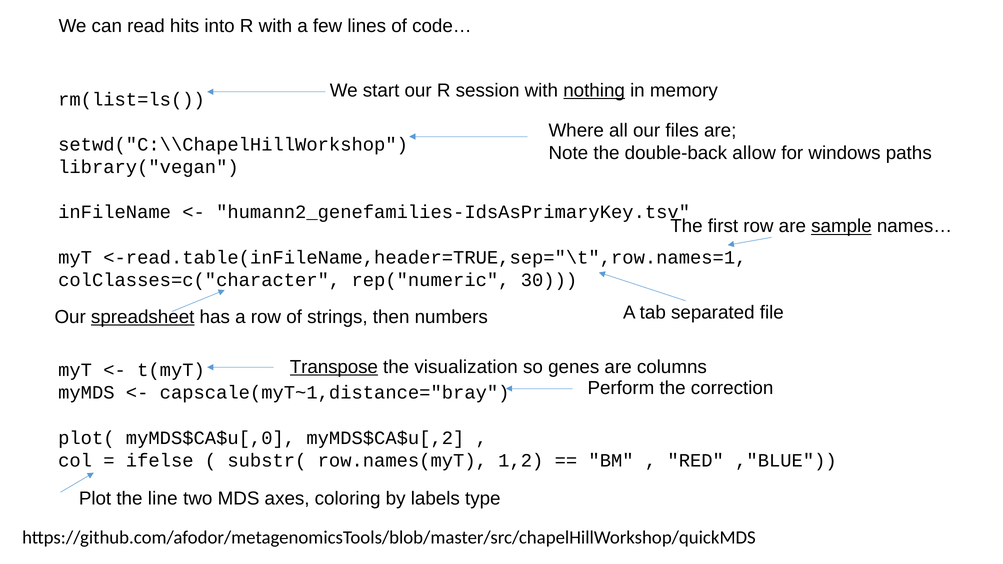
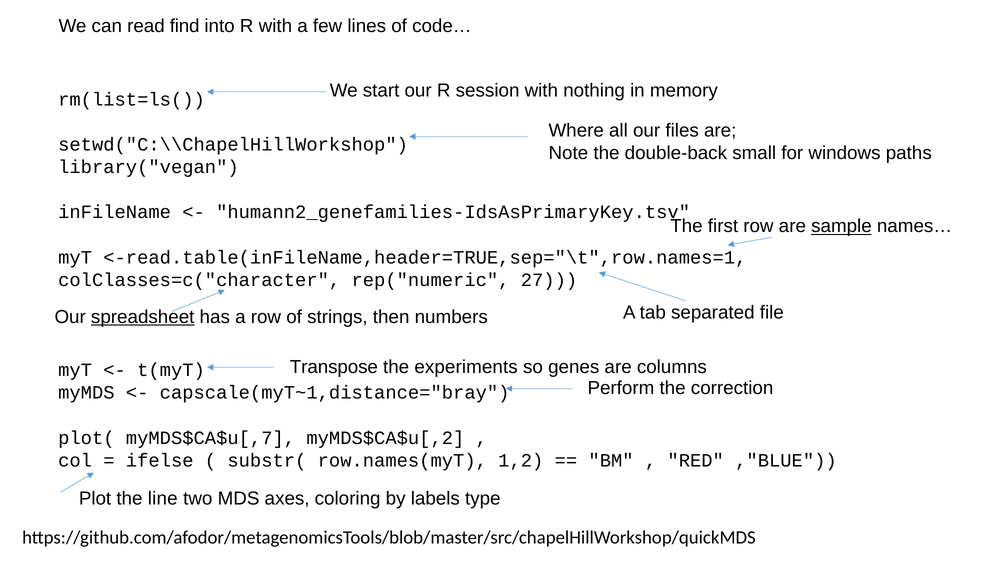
hits: hits -> find
nothing underline: present -> none
allow: allow -> small
30: 30 -> 27
Transpose underline: present -> none
visualization: visualization -> experiments
myMDS$CA$u[,0: myMDS$CA$u[,0 -> myMDS$CA$u[,7
